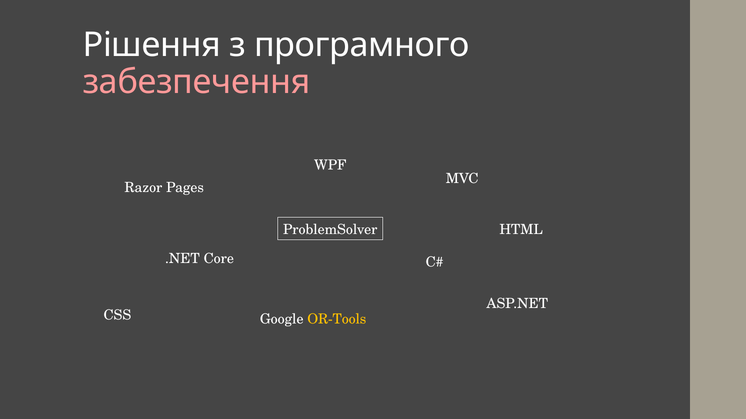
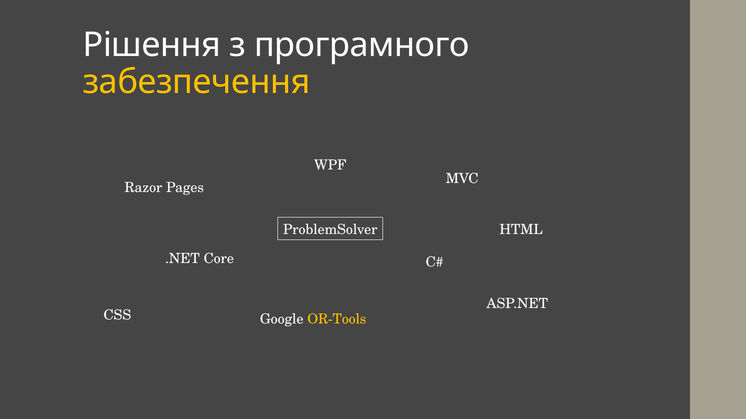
забезпечення colour: pink -> yellow
